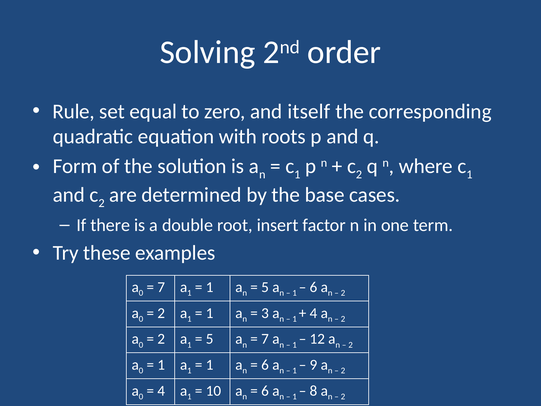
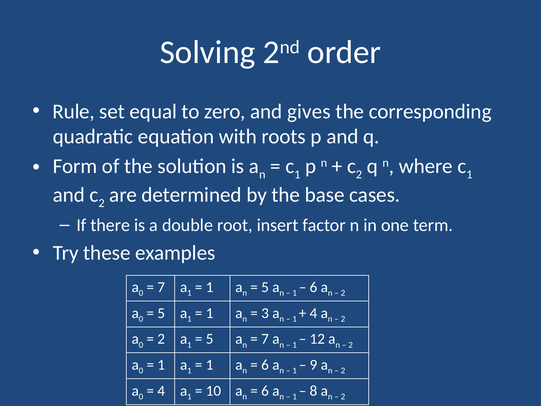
itself: itself -> gives
2 at (161, 313): 2 -> 5
